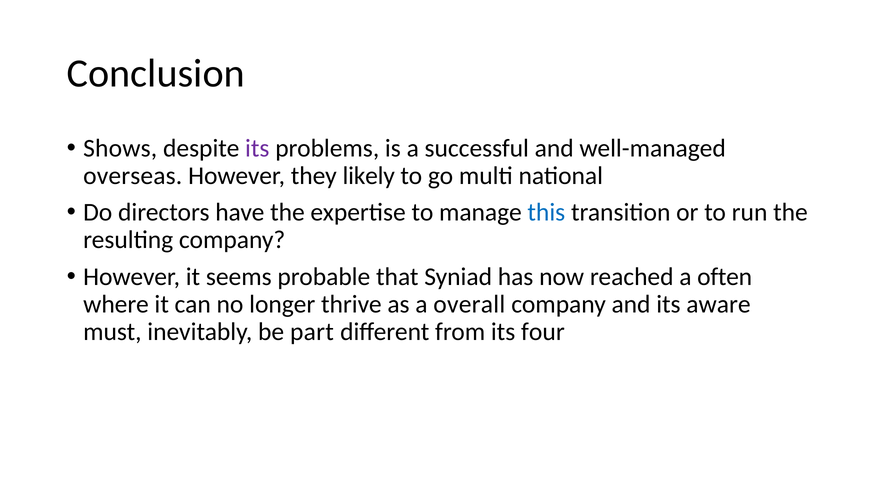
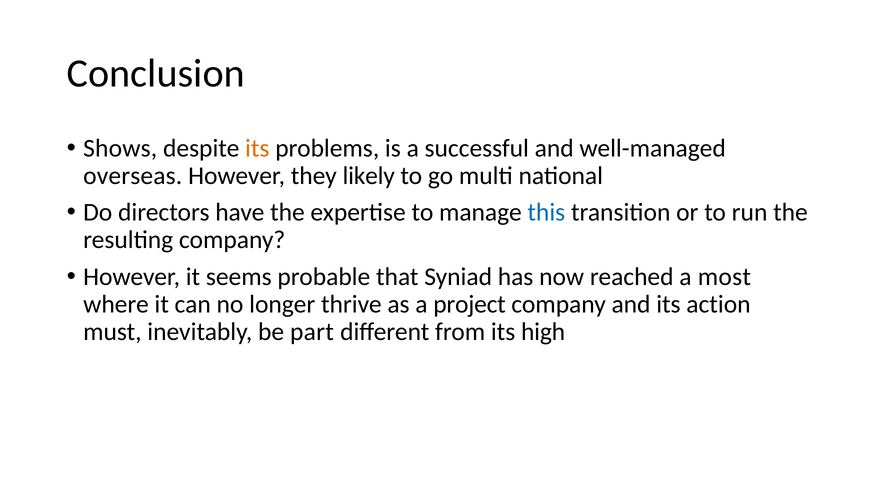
its at (257, 148) colour: purple -> orange
often: often -> most
overall: overall -> project
aware: aware -> action
four: four -> high
